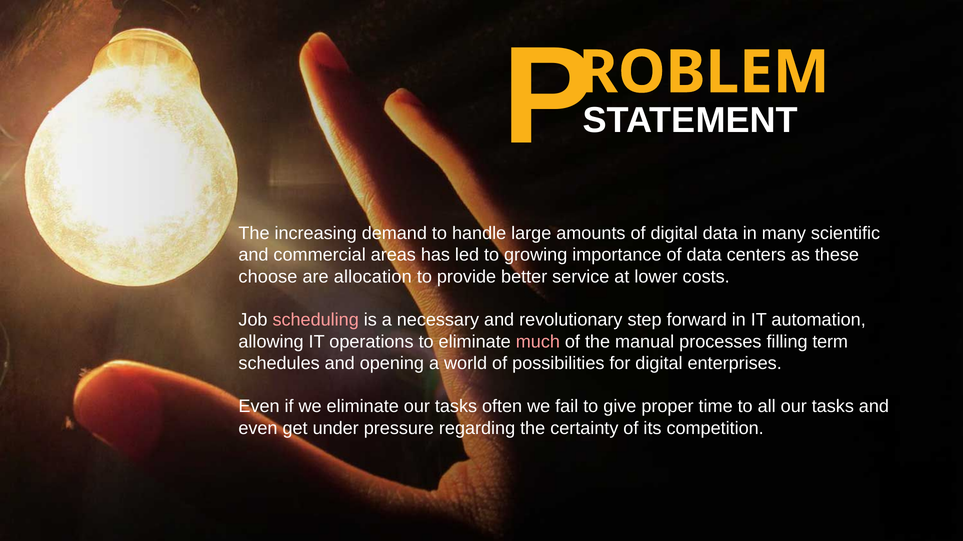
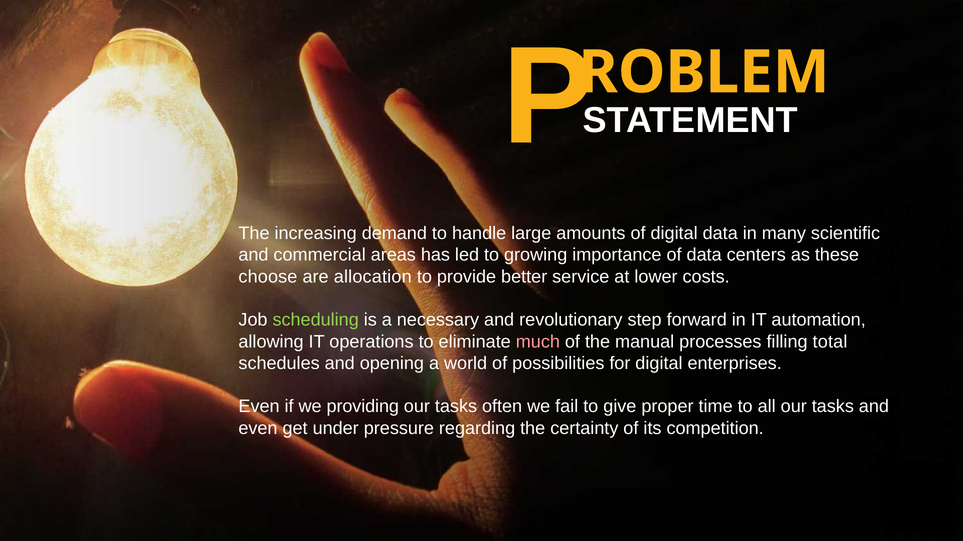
scheduling colour: pink -> light green
term: term -> total
we eliminate: eliminate -> providing
